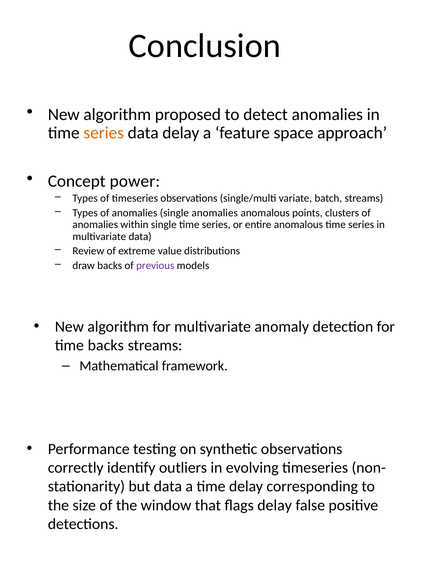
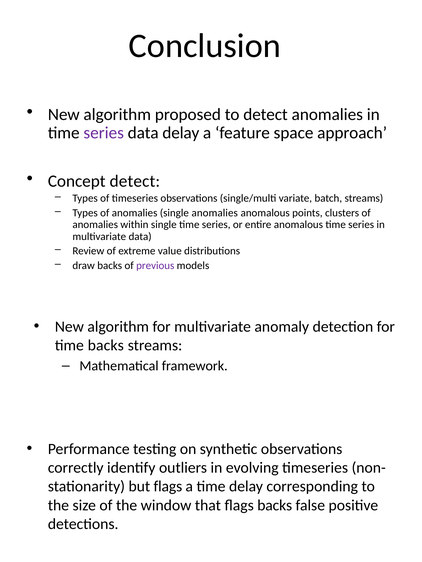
series at (104, 133) colour: orange -> purple
Concept power: power -> detect
but data: data -> flags
flags delay: delay -> backs
